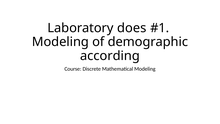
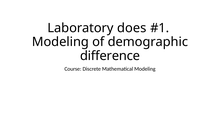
according: according -> difference
